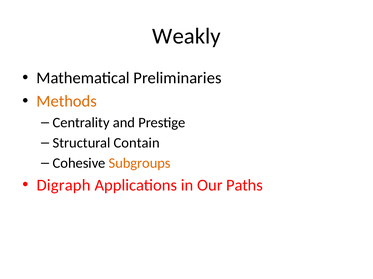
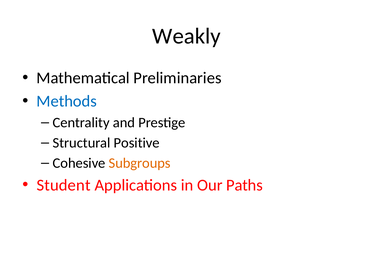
Methods colour: orange -> blue
Contain: Contain -> Positive
Digraph: Digraph -> Student
